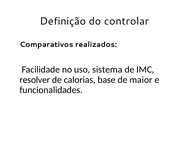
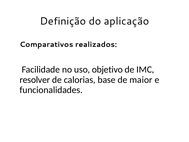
controlar: controlar -> aplicação
sistema: sistema -> objetivo
